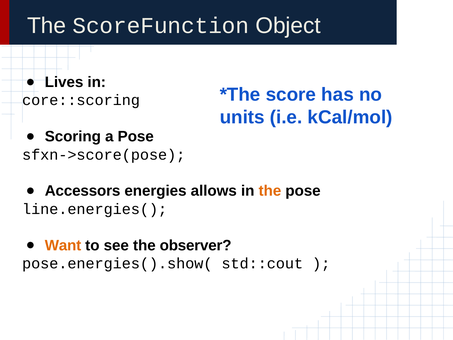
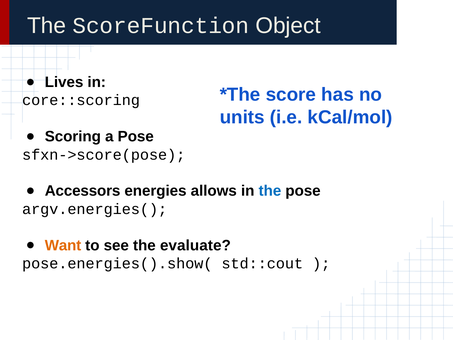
the at (270, 191) colour: orange -> blue
line.energies(: line.energies( -> argv.energies(
observer: observer -> evaluate
